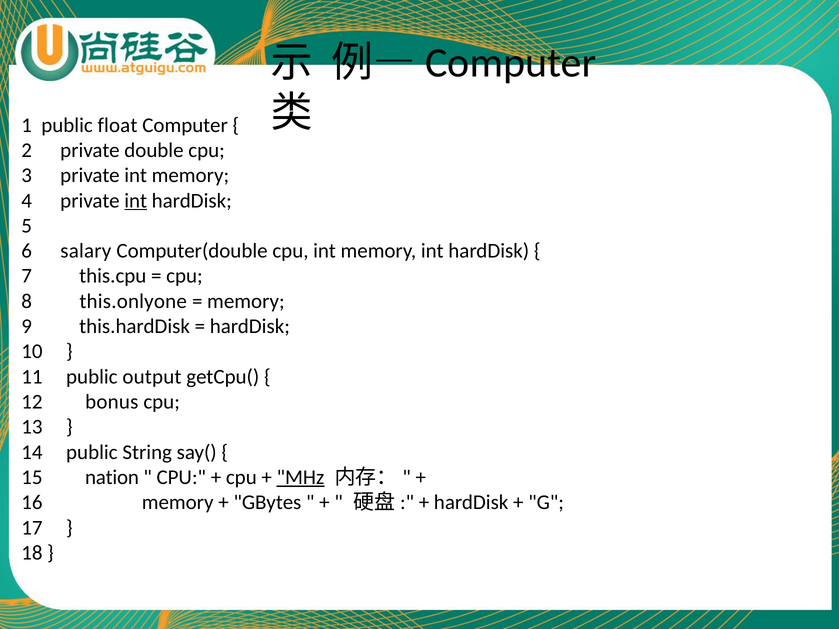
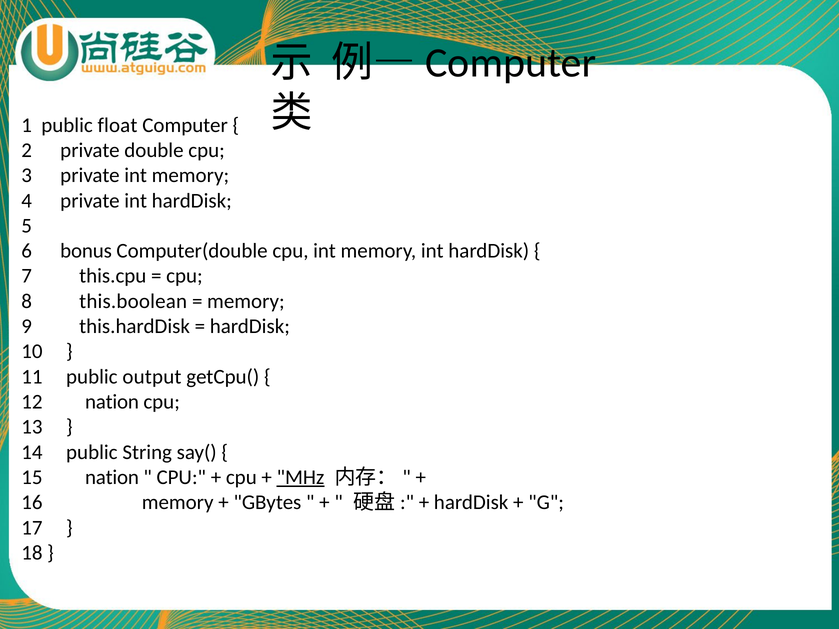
int at (136, 201) underline: present -> none
salary: salary -> bonus
this.onlyone: this.onlyone -> this.boolean
12 bonus: bonus -> nation
